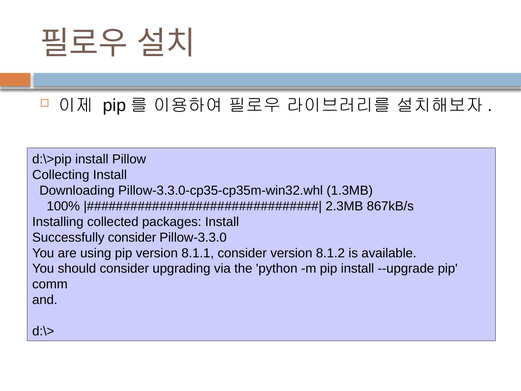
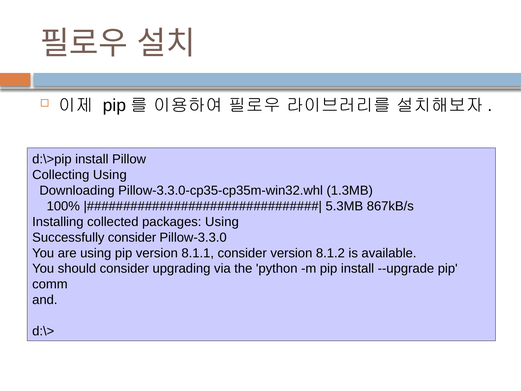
Collecting Install: Install -> Using
2.3MB: 2.3MB -> 5.3MB
packages Install: Install -> Using
